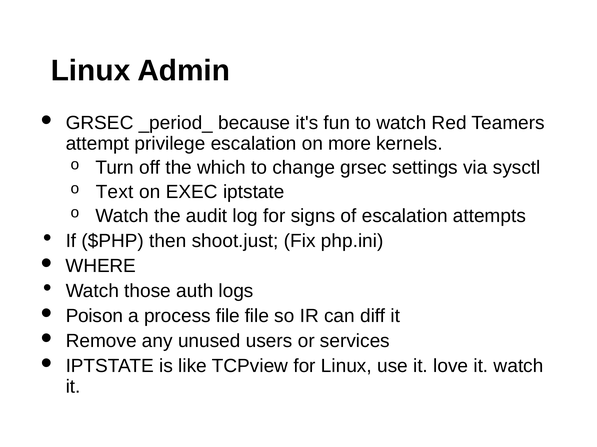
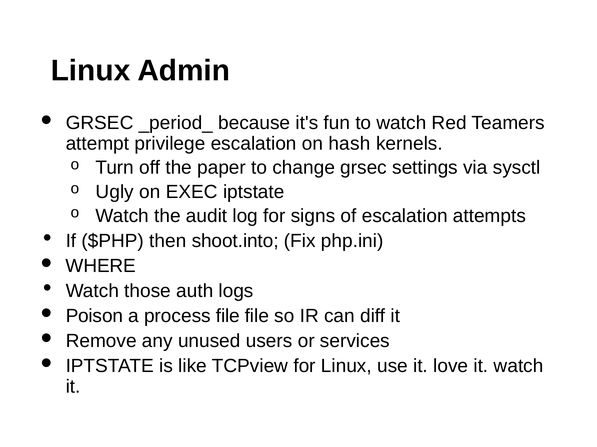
more: more -> hash
which: which -> paper
Text: Text -> Ugly
shoot.just: shoot.just -> shoot.into
